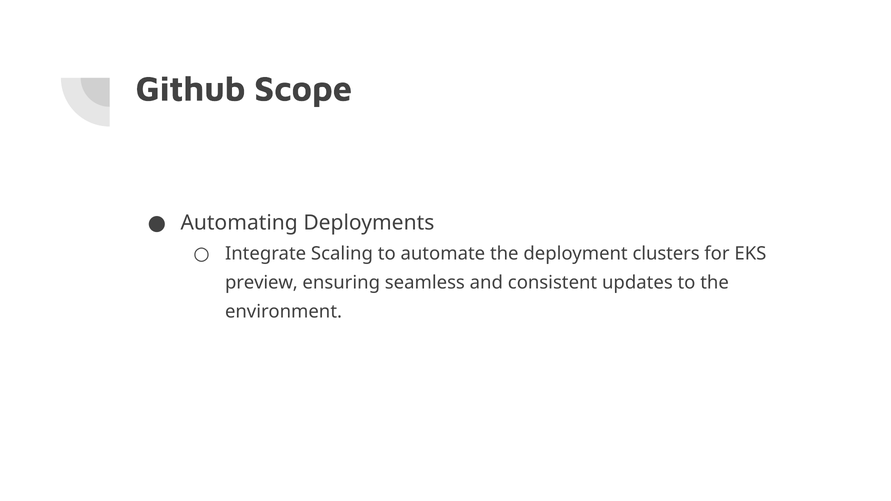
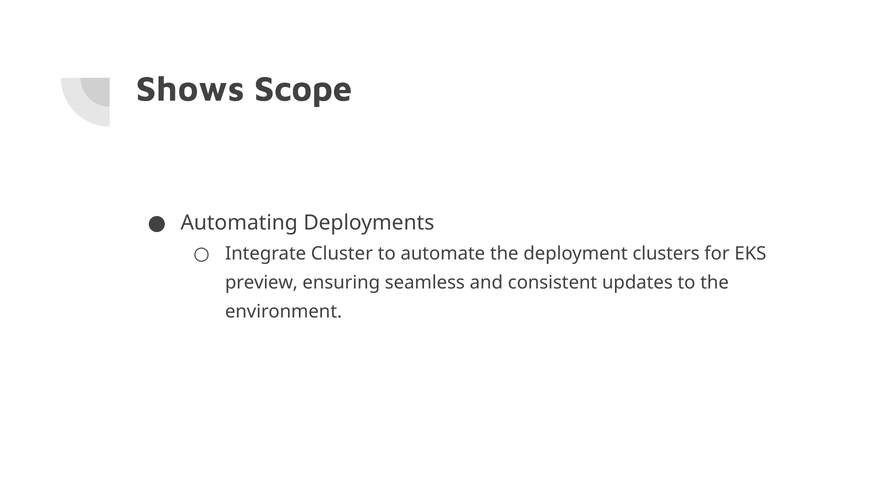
Github: Github -> Shows
Scaling: Scaling -> Cluster
